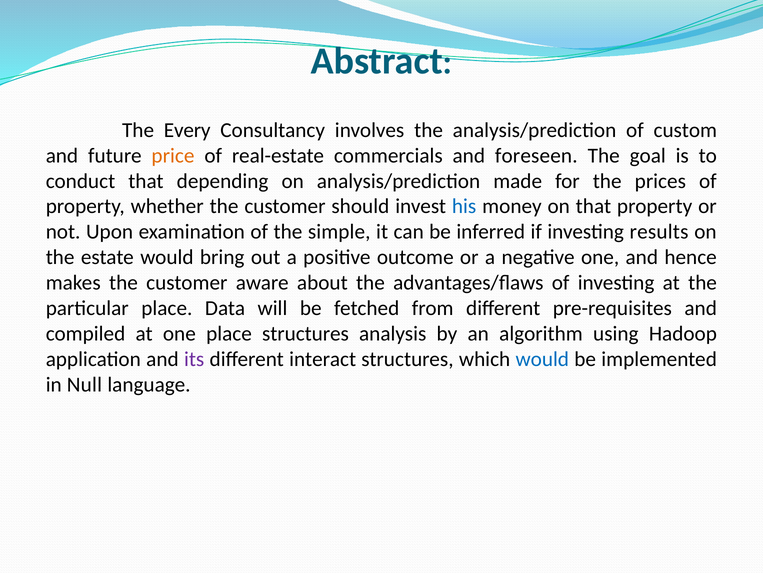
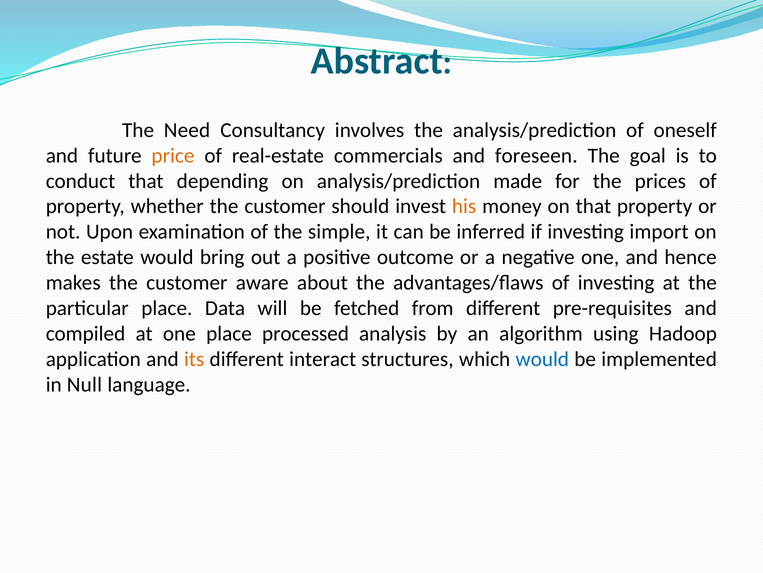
Every: Every -> Need
custom: custom -> oneself
his colour: blue -> orange
results: results -> import
place structures: structures -> processed
its colour: purple -> orange
